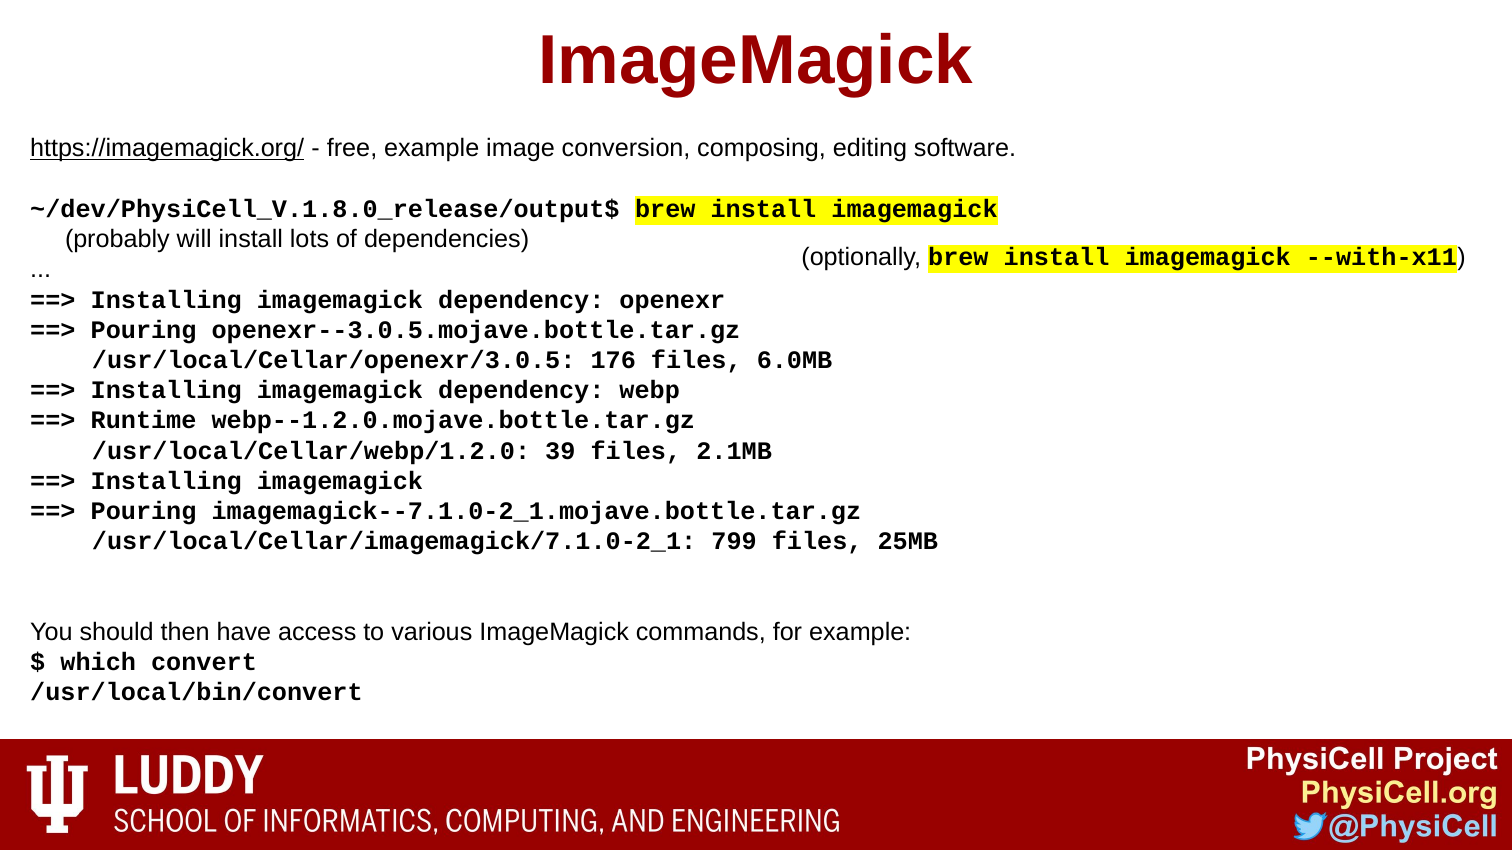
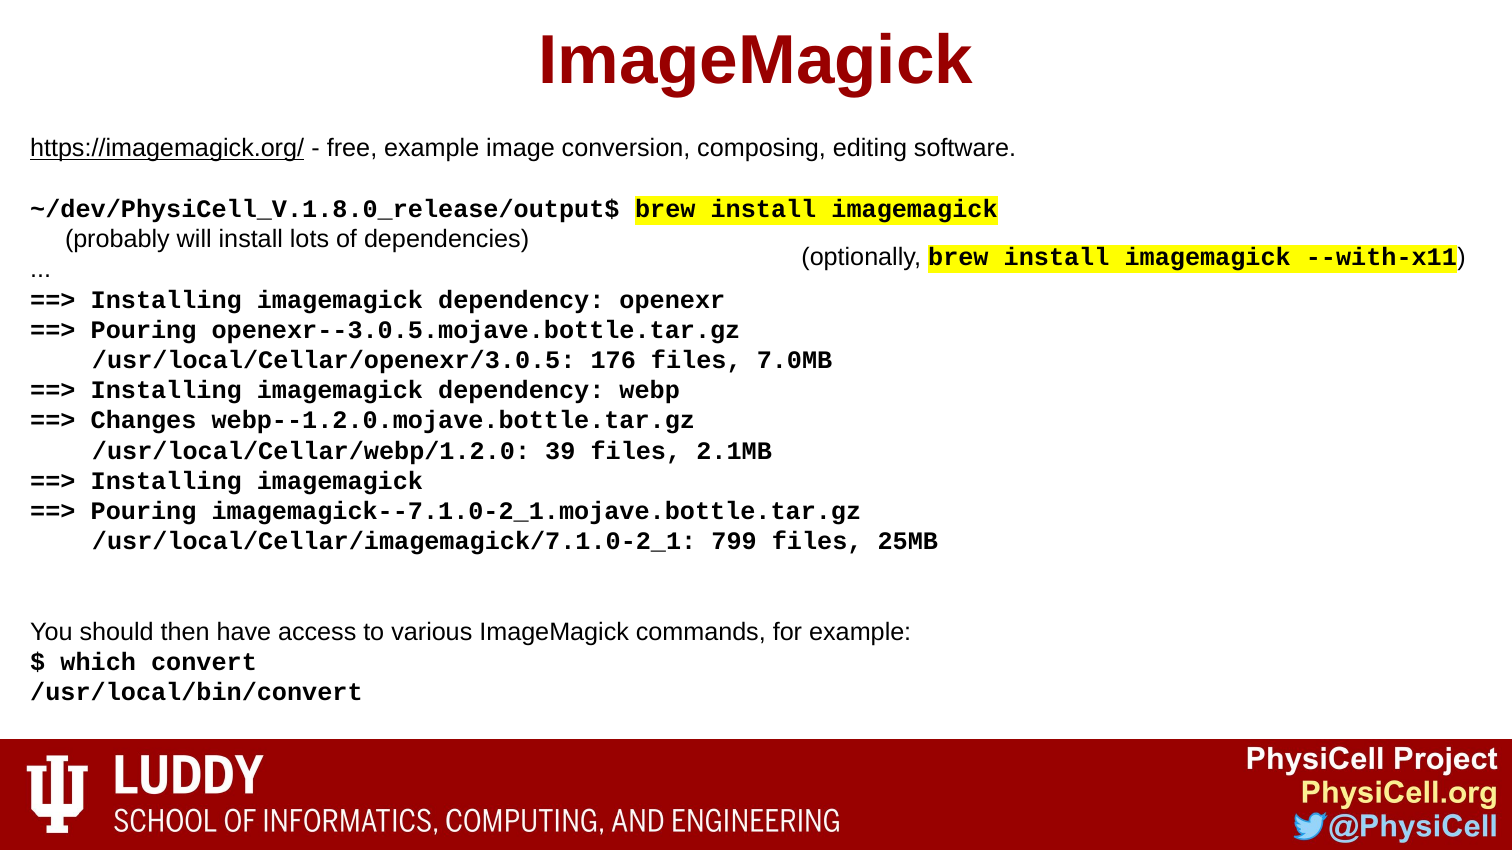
6.0MB: 6.0MB -> 7.0MB
Runtime: Runtime -> Changes
